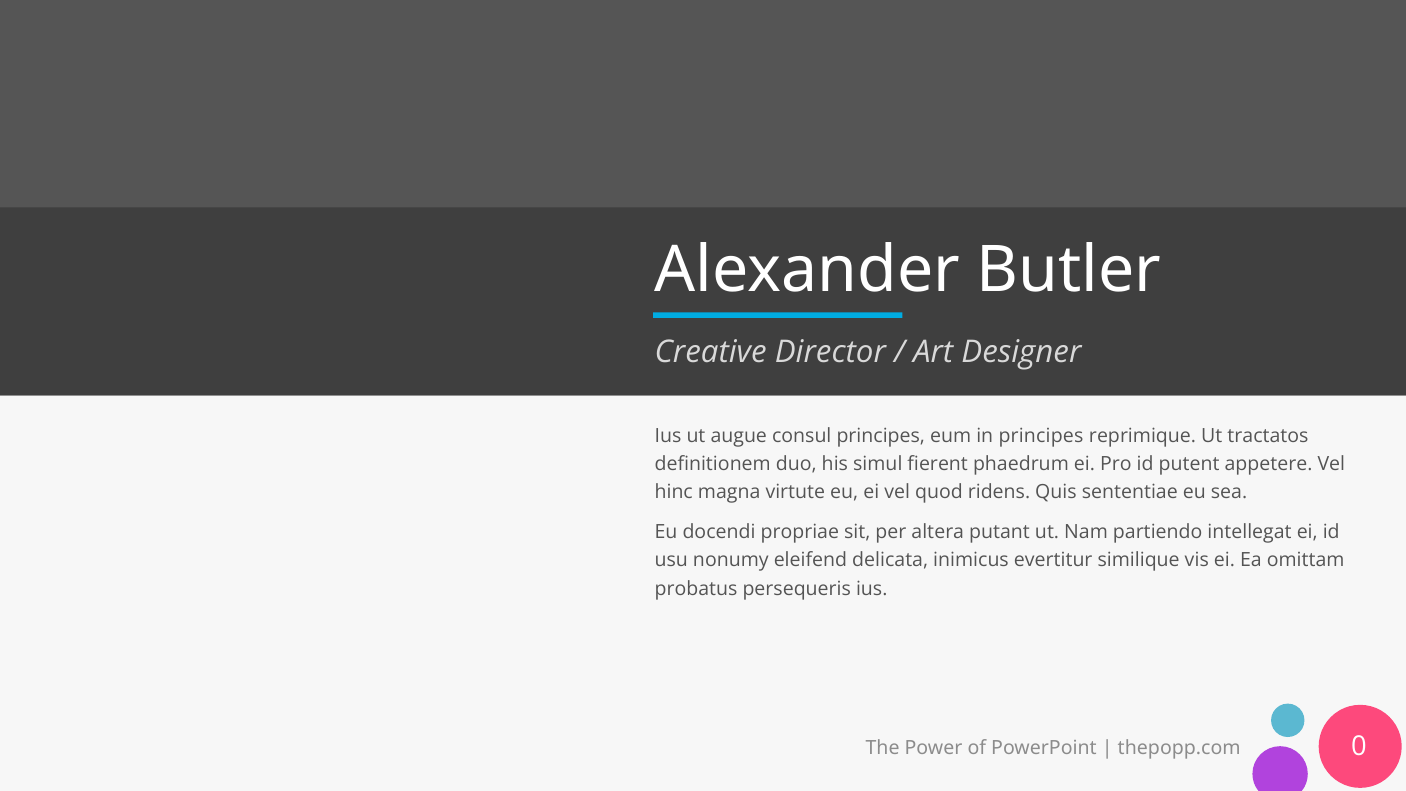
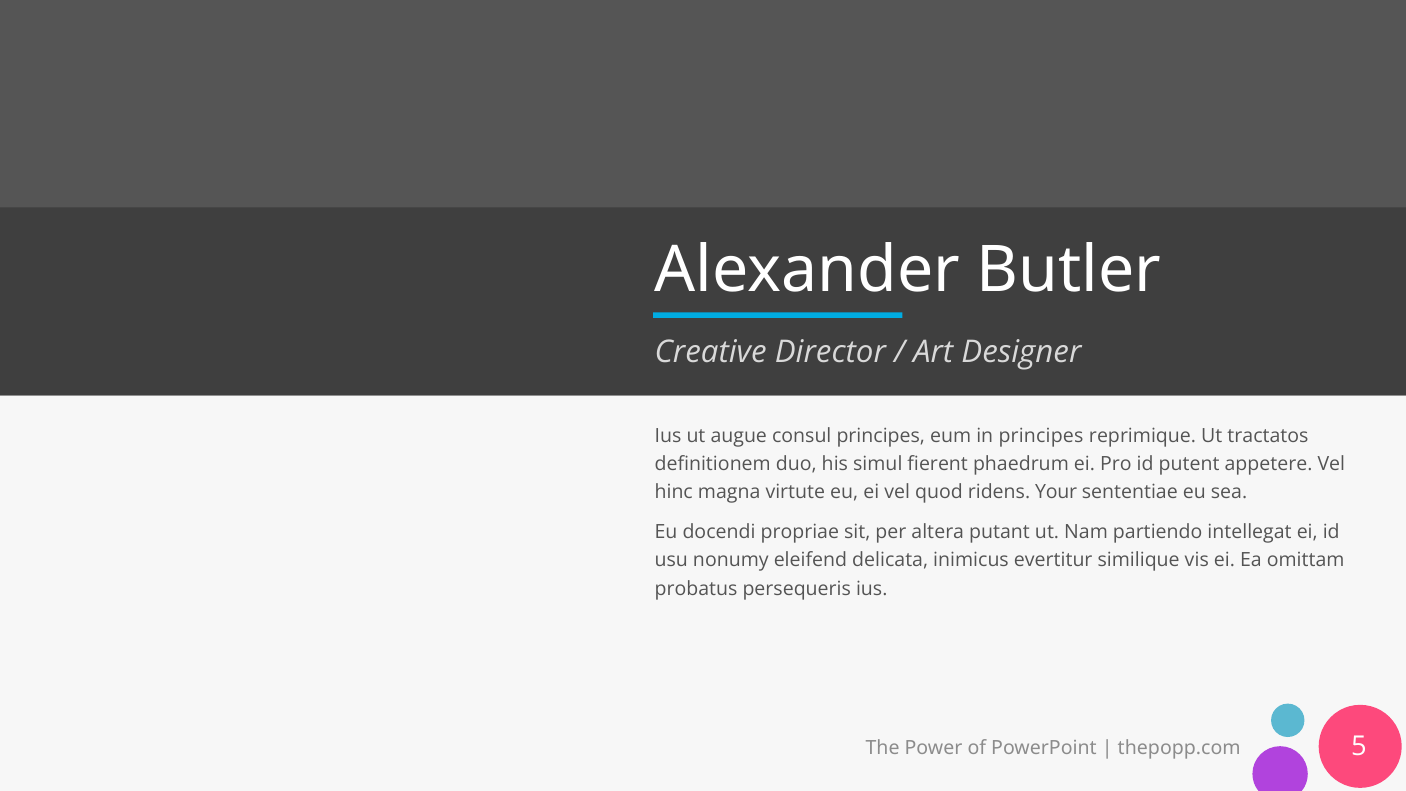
Quis: Quis -> Your
0: 0 -> 5
